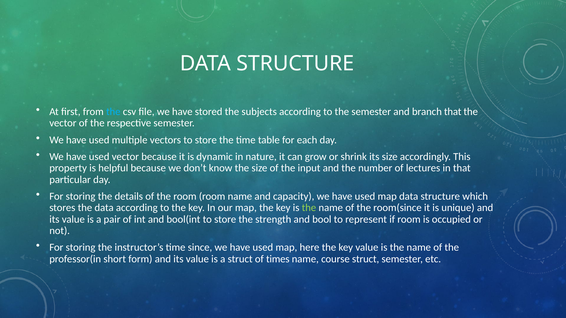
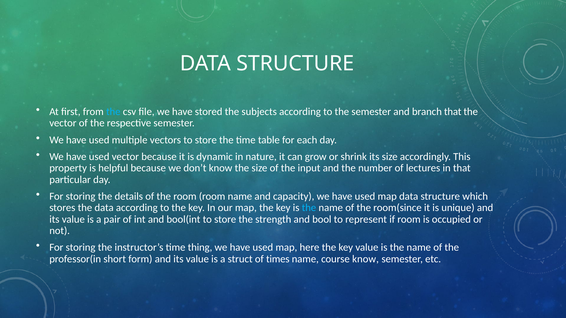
the at (309, 208) colour: light green -> light blue
since: since -> thing
course struct: struct -> know
